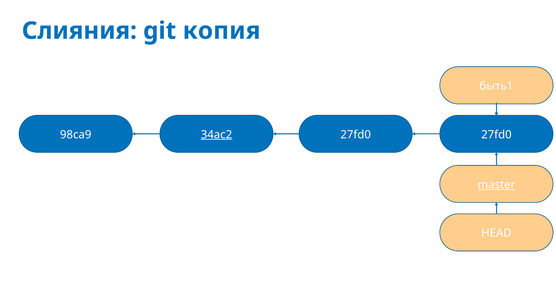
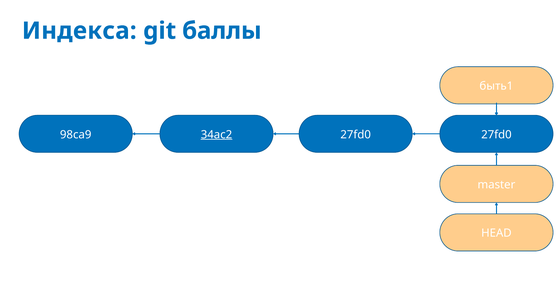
Слияния: Слияния -> Индекса
копия: копия -> баллы
master underline: present -> none
